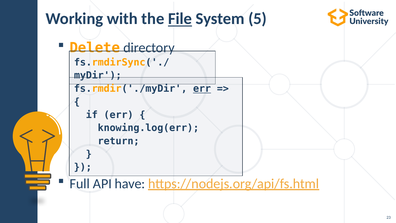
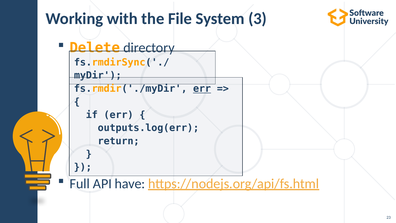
File underline: present -> none
5: 5 -> 3
knowing.log(err: knowing.log(err -> outputs.log(err
